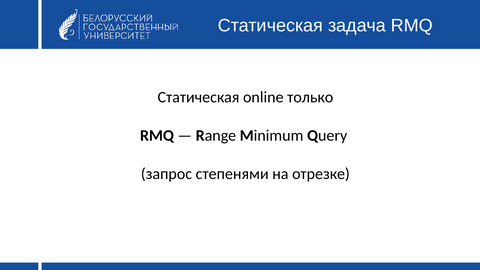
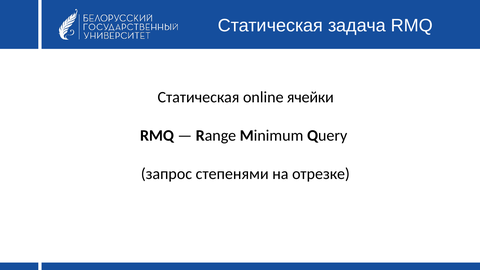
только: только -> ячейки
